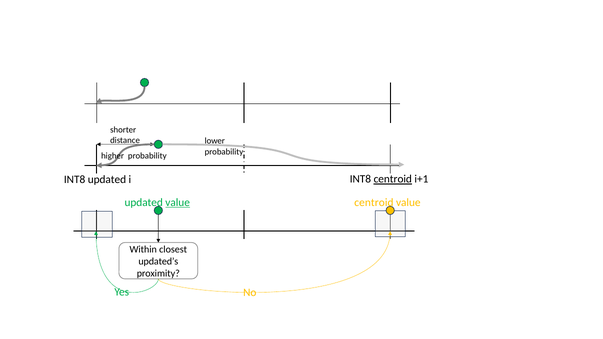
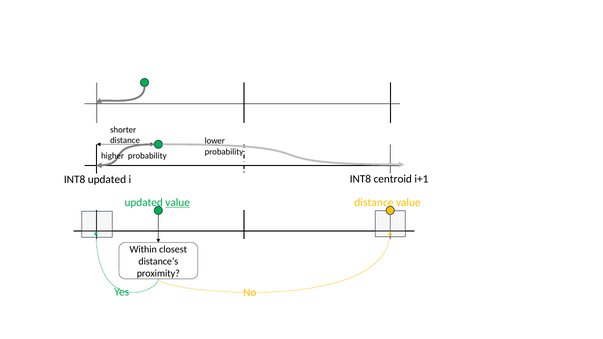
centroid at (393, 179) underline: present -> none
centroid at (374, 202): centroid -> distance
updated’s: updated’s -> distance’s
